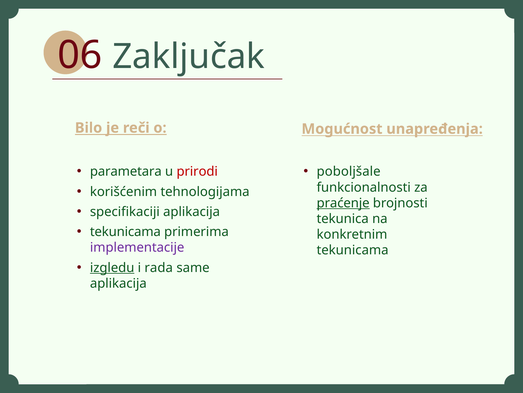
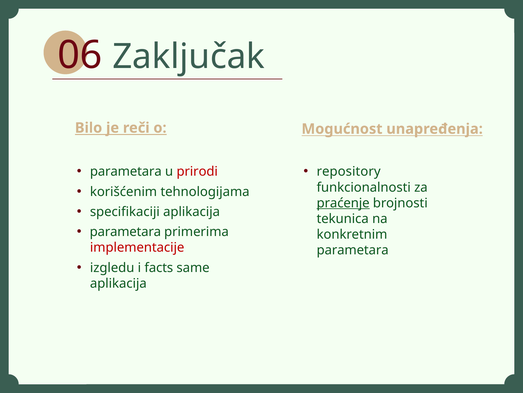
poboljšale: poboljšale -> repository
tekunicama at (125, 231): tekunicama -> parametara
implementacije colour: purple -> red
tekunicama at (353, 250): tekunicama -> parametara
izgledu underline: present -> none
rada: rada -> facts
